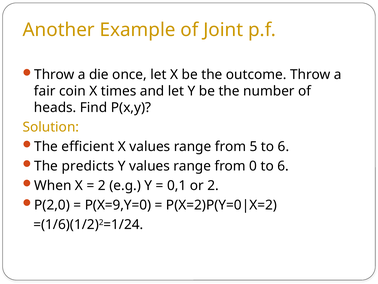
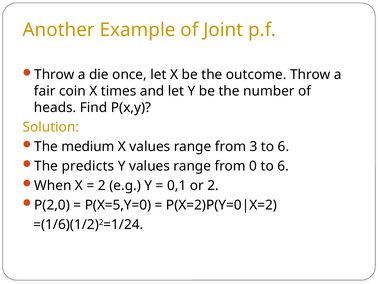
efficient: efficient -> medium
5: 5 -> 3
P(X=9,Y=0: P(X=9,Y=0 -> P(X=5,Y=0
